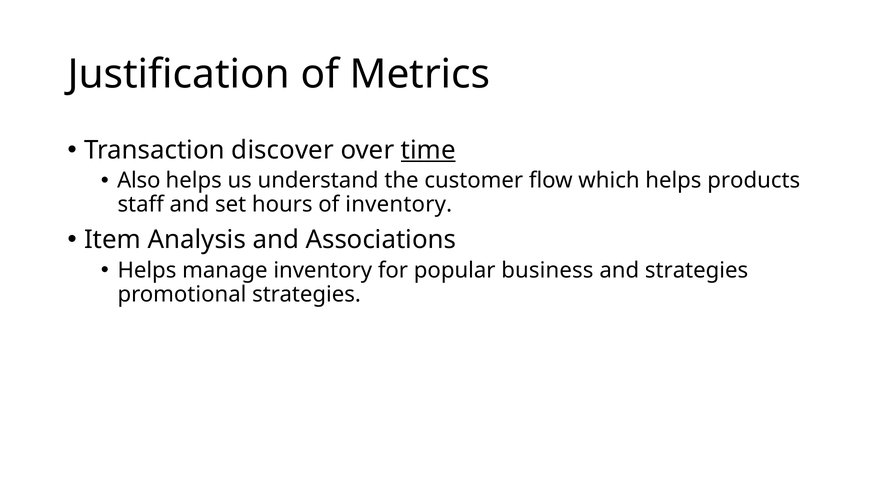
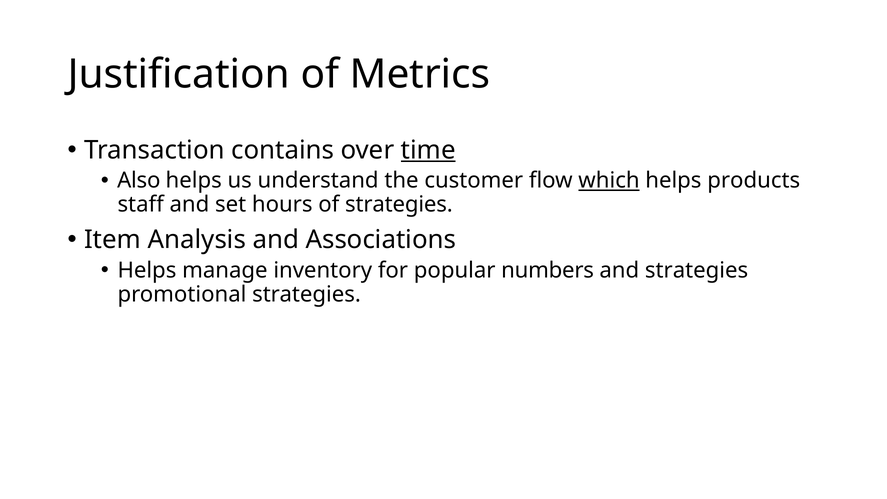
discover: discover -> contains
which underline: none -> present
of inventory: inventory -> strategies
business: business -> numbers
